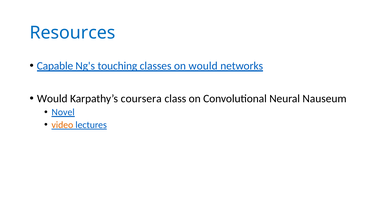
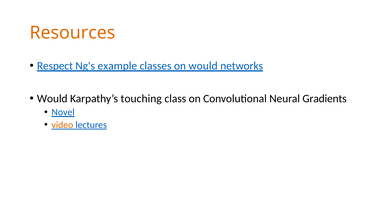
Resources colour: blue -> orange
Capable: Capable -> Respect
touching: touching -> example
coursera: coursera -> touching
Nauseum: Nauseum -> Gradients
